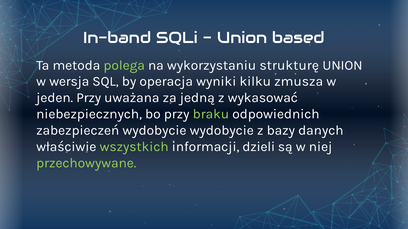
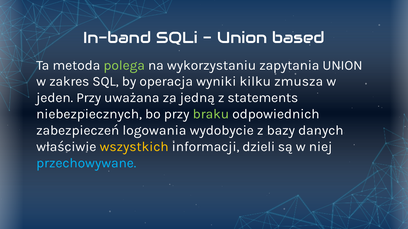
strukturę: strukturę -> zapytania
wersja: wersja -> zakres
wykasować: wykasować -> statements
zabezpieczeń wydobycie: wydobycie -> logowania
wszystkich colour: light green -> yellow
przechowywane colour: light green -> light blue
